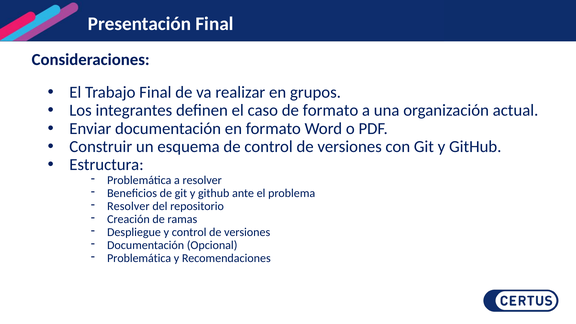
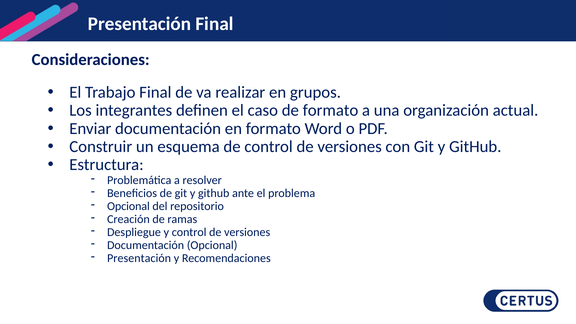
Resolver at (128, 206): Resolver -> Opcional
Problemática at (139, 258): Problemática -> Presentación
